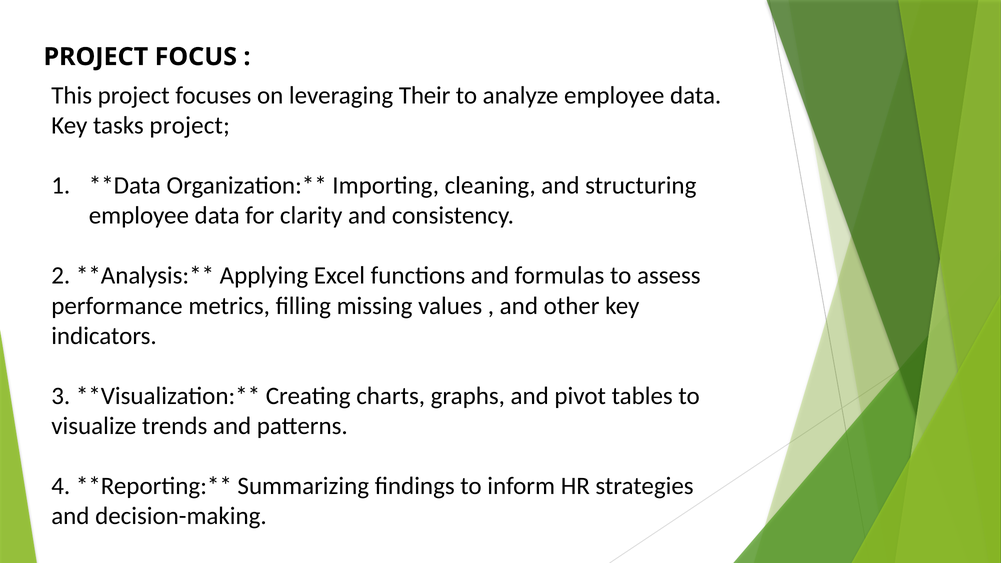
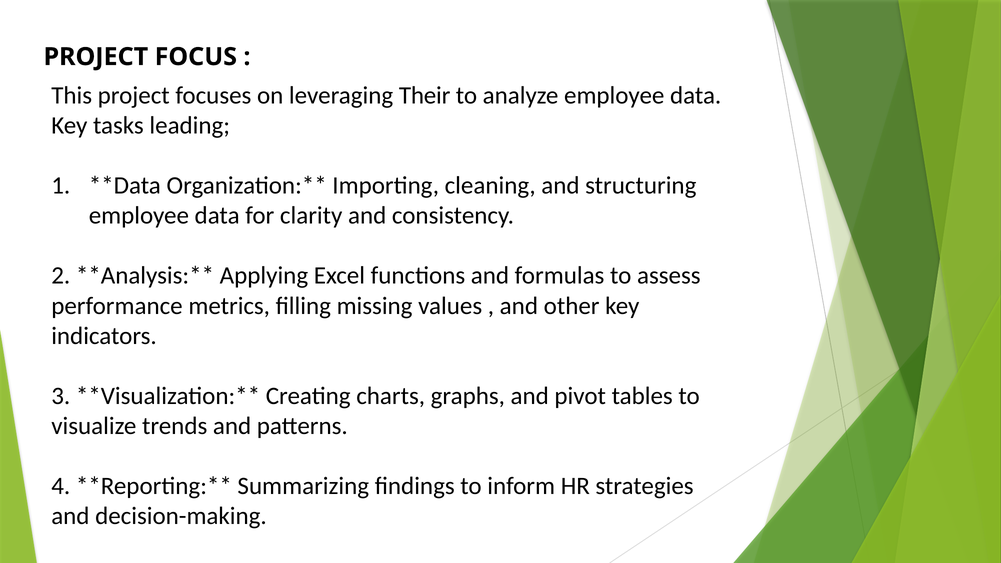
tasks project: project -> leading
